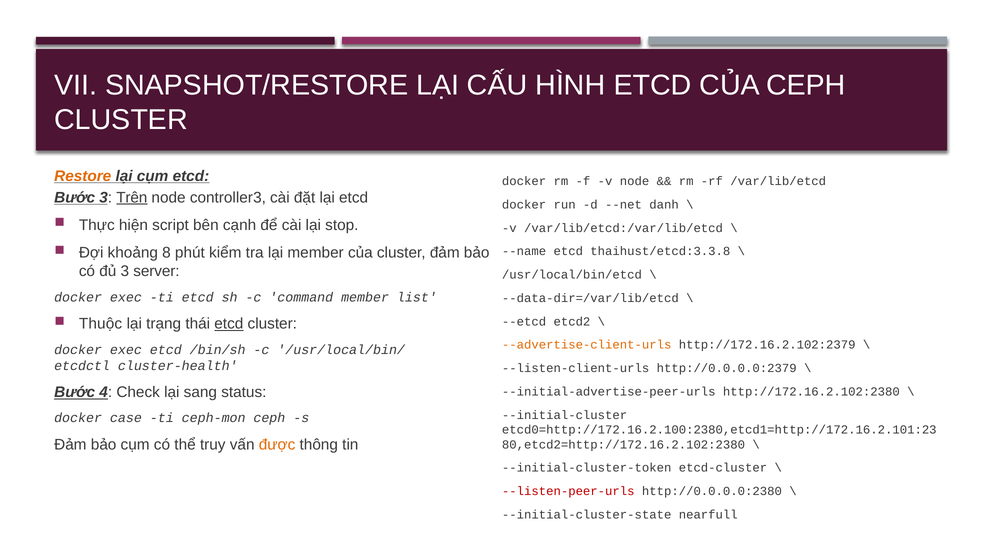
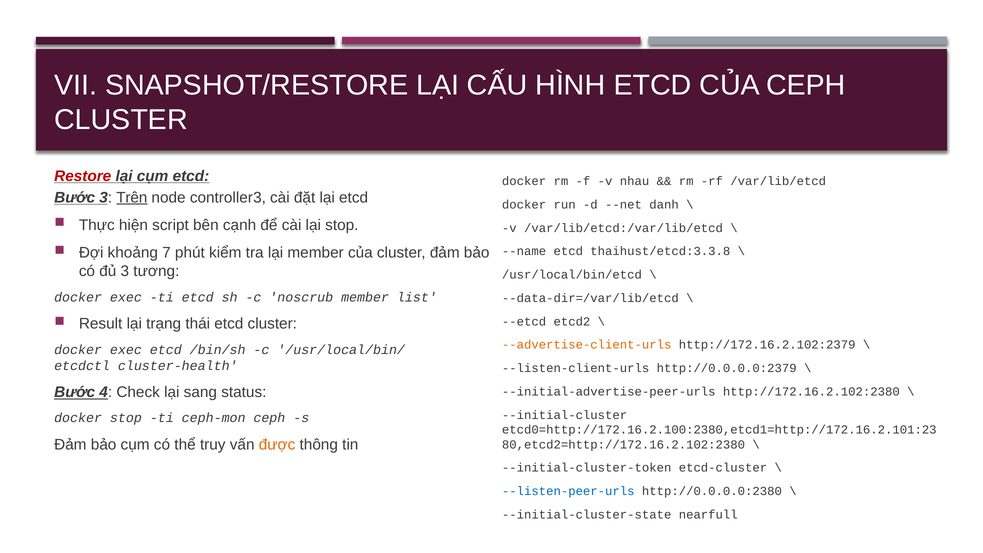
Restore colour: orange -> red
v node: node -> nhau
8: 8 -> 7
server: server -> tương
command: command -> noscrub
Thuộc: Thuộc -> Result
etcd at (229, 324) underline: present -> none
docker case: case -> stop
--listen-peer-urls colour: red -> blue
